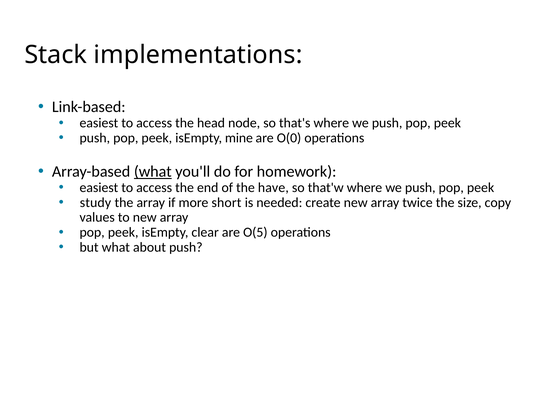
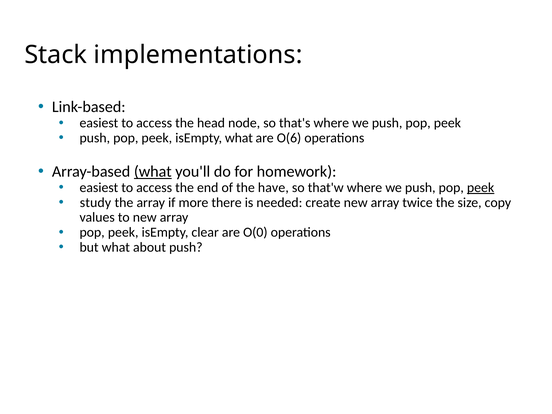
isEmpty mine: mine -> what
O(0: O(0 -> O(6
peek at (481, 188) underline: none -> present
short: short -> there
O(5: O(5 -> O(0
